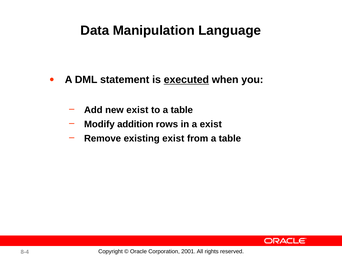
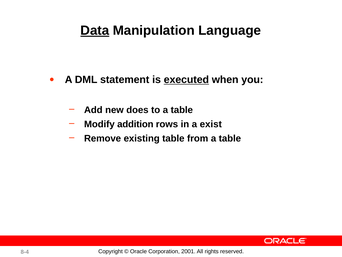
Data underline: none -> present
new exist: exist -> does
existing exist: exist -> table
